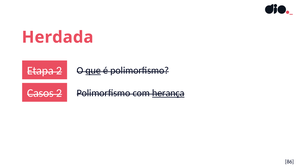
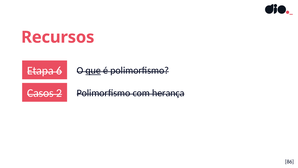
Herdada: Herdada -> Recursos
Etapa 2: 2 -> 6
herança underline: present -> none
